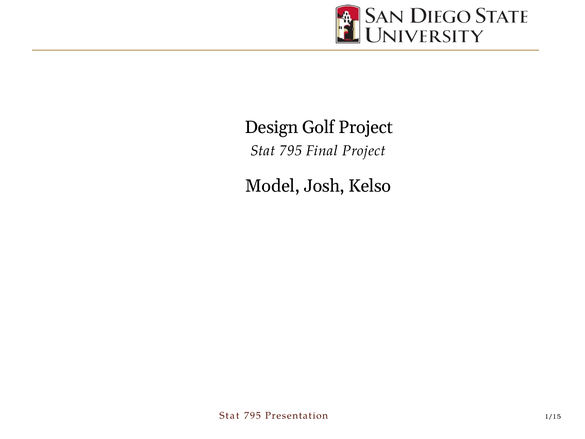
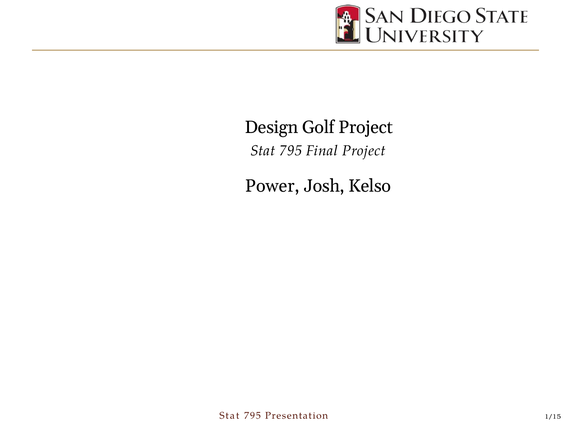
Model: Model -> Power
